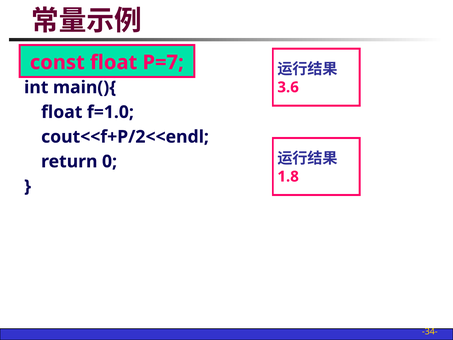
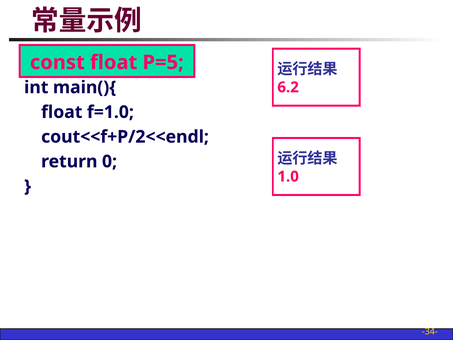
P=7: P=7 -> P=5
3.6: 3.6 -> 6.2
1.8: 1.8 -> 1.0
